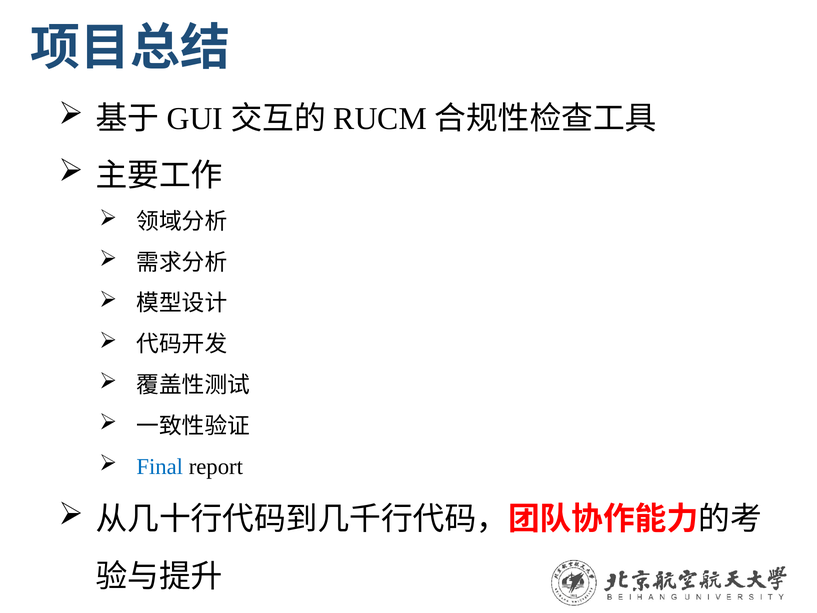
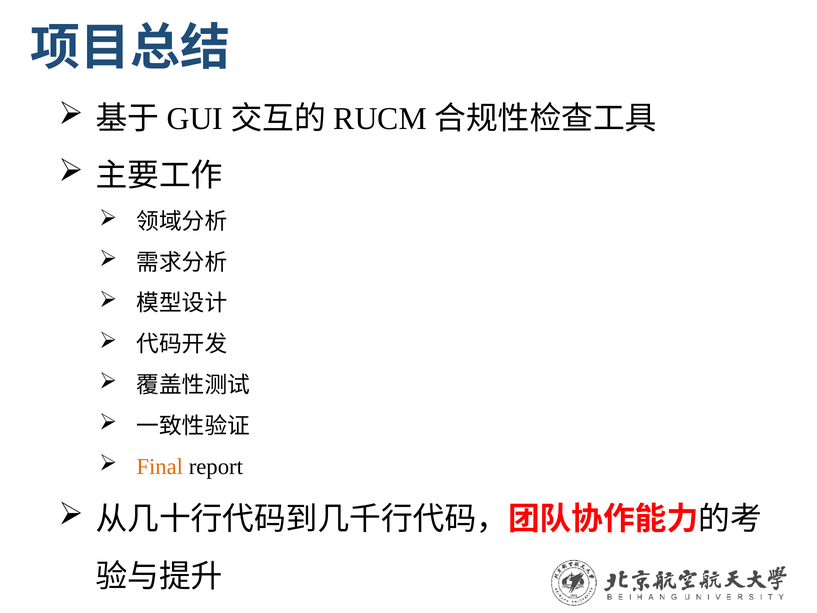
Final colour: blue -> orange
